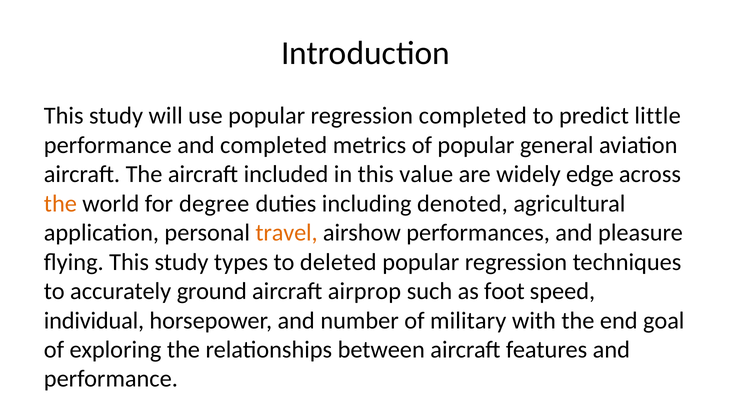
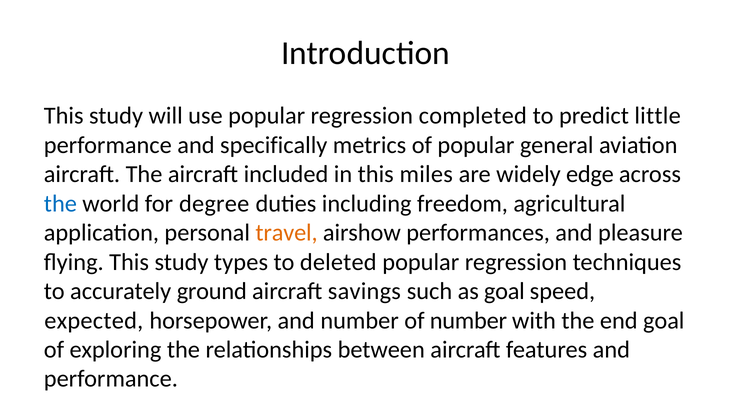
and completed: completed -> specifically
value: value -> miles
the at (60, 204) colour: orange -> blue
denoted: denoted -> freedom
airprop: airprop -> savings
as foot: foot -> goal
individual: individual -> expected
of military: military -> number
